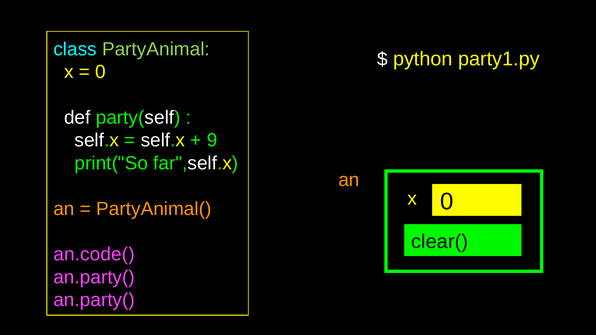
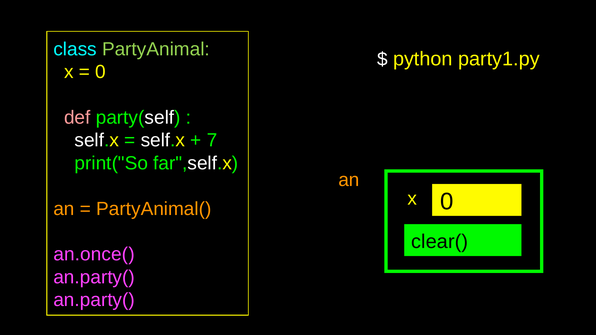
def colour: white -> pink
9: 9 -> 7
an.code(: an.code( -> an.once(
